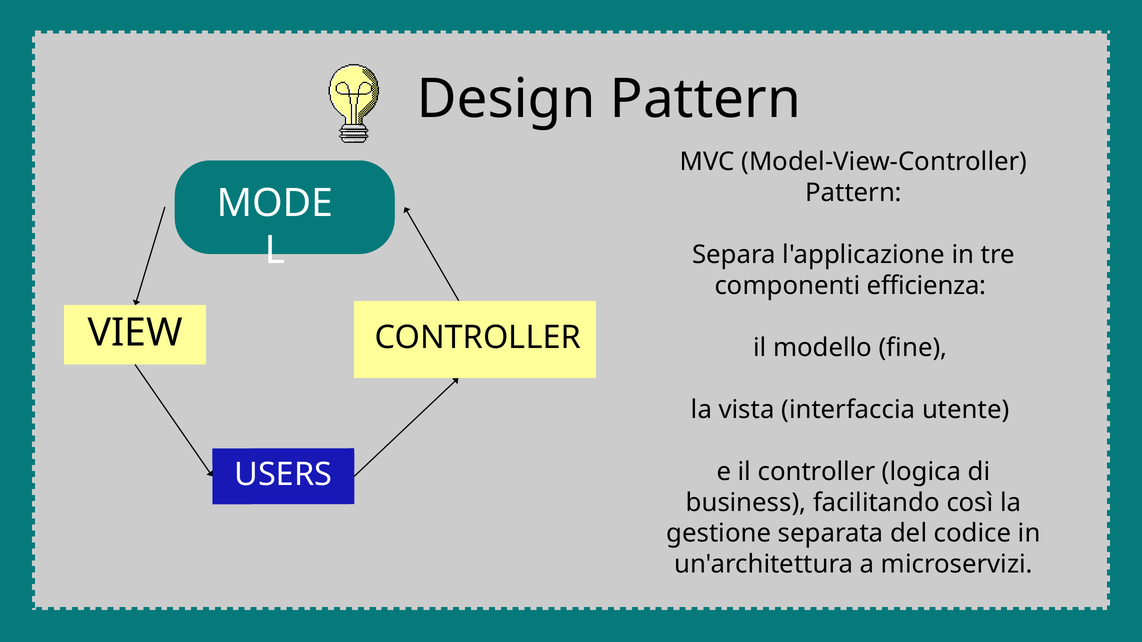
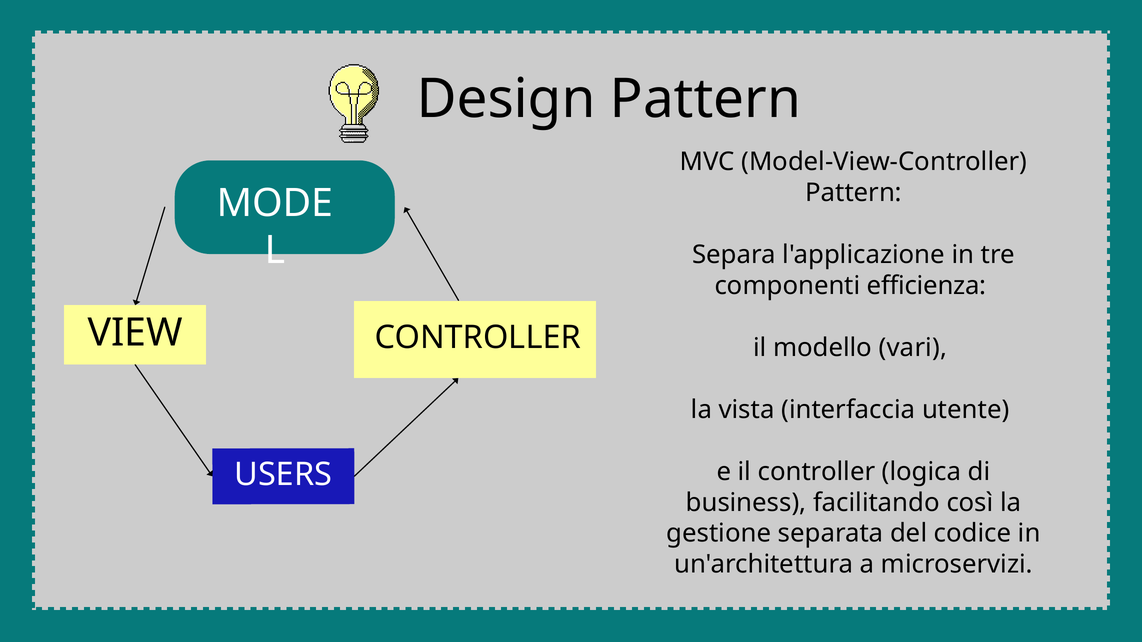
fine: fine -> vari
